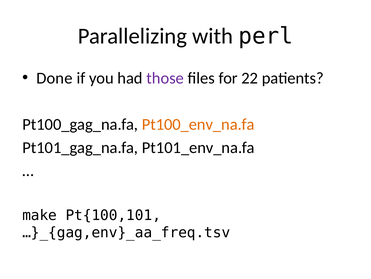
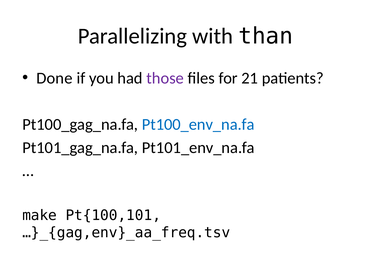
perl: perl -> than
22: 22 -> 21
Pt100_env_na.fa colour: orange -> blue
